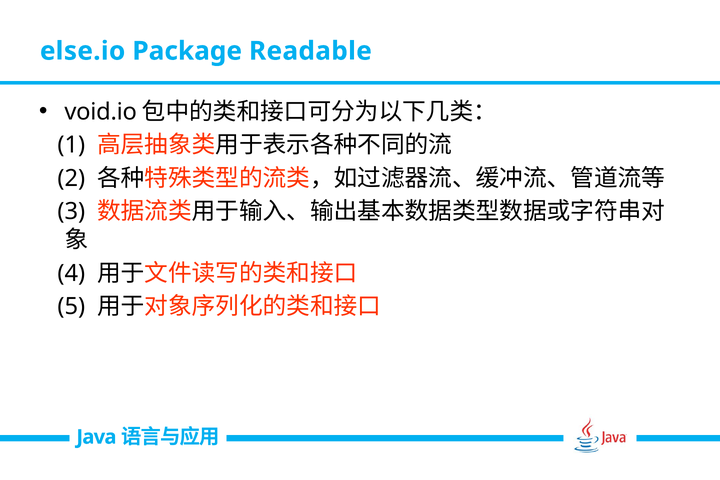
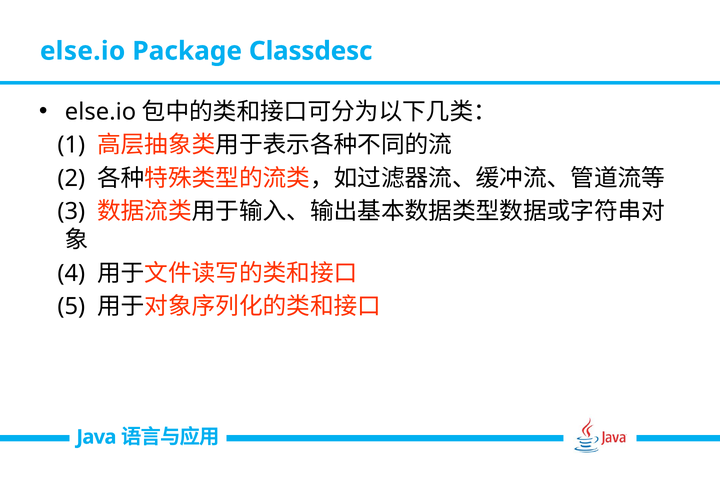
Readable: Readable -> Classdesc
void.io at (101, 112): void.io -> else.io
